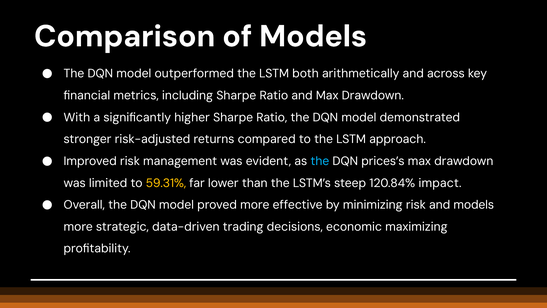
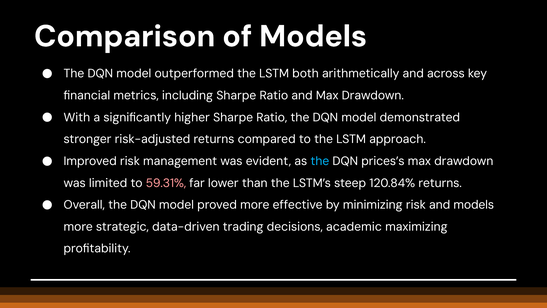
59.31% colour: yellow -> pink
120.84% impact: impact -> returns
economic: economic -> academic
